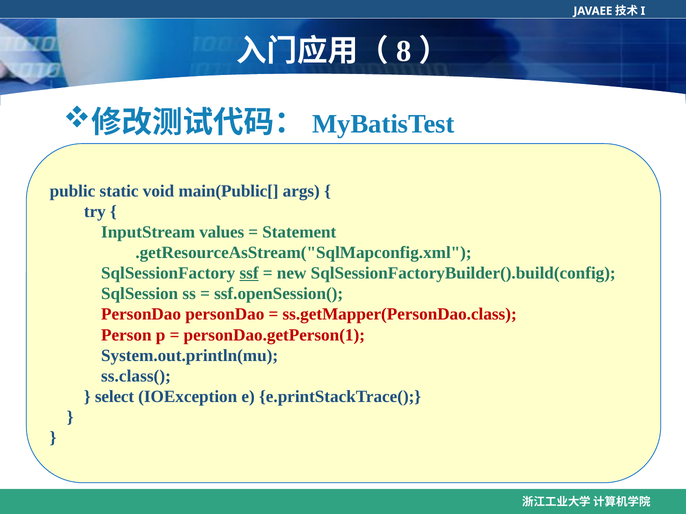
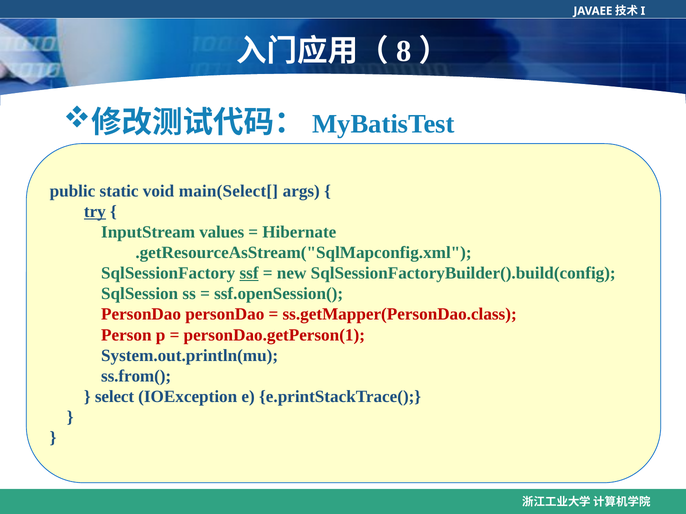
main(Public[: main(Public[ -> main(Select[
try underline: none -> present
Statement: Statement -> Hibernate
ss.class(: ss.class( -> ss.from(
